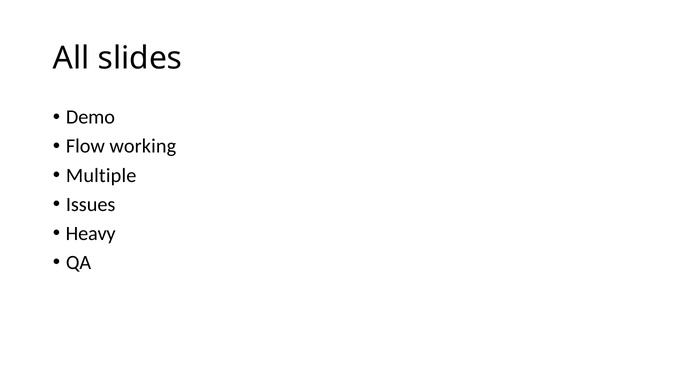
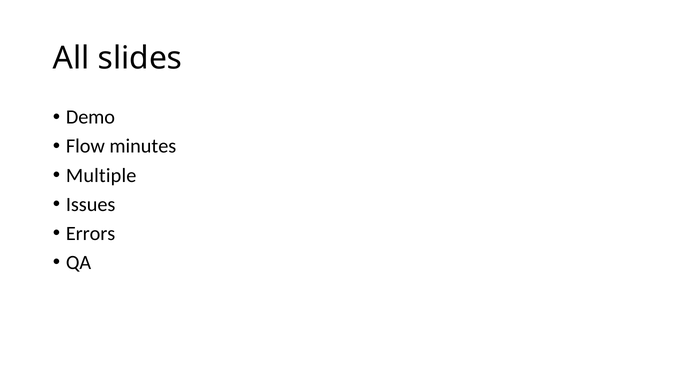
working: working -> minutes
Heavy: Heavy -> Errors
